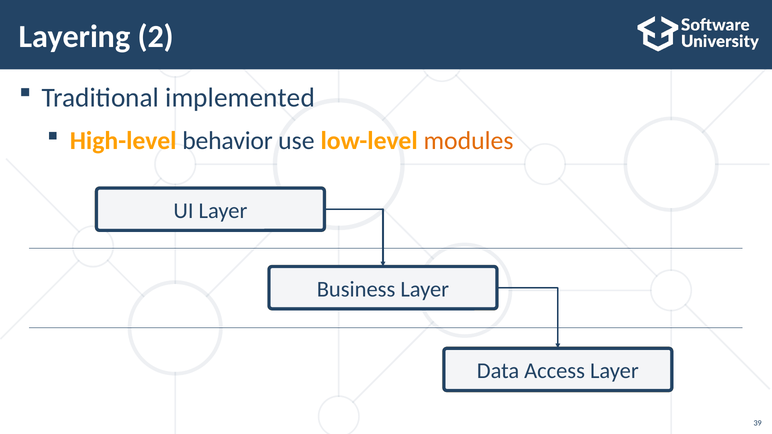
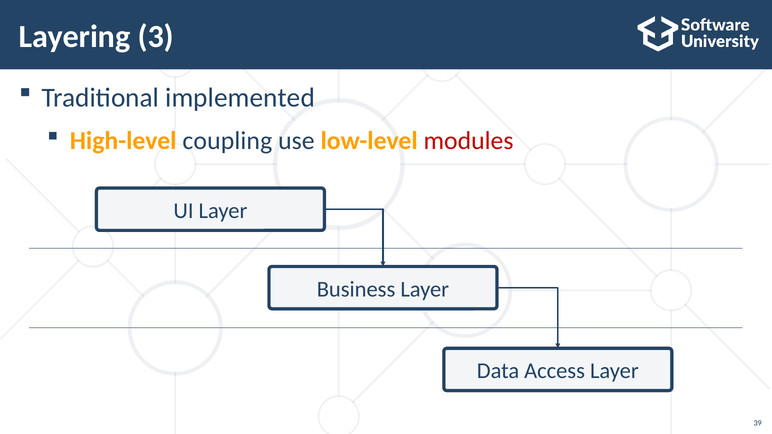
2: 2 -> 3
behavior: behavior -> coupling
modules colour: orange -> red
